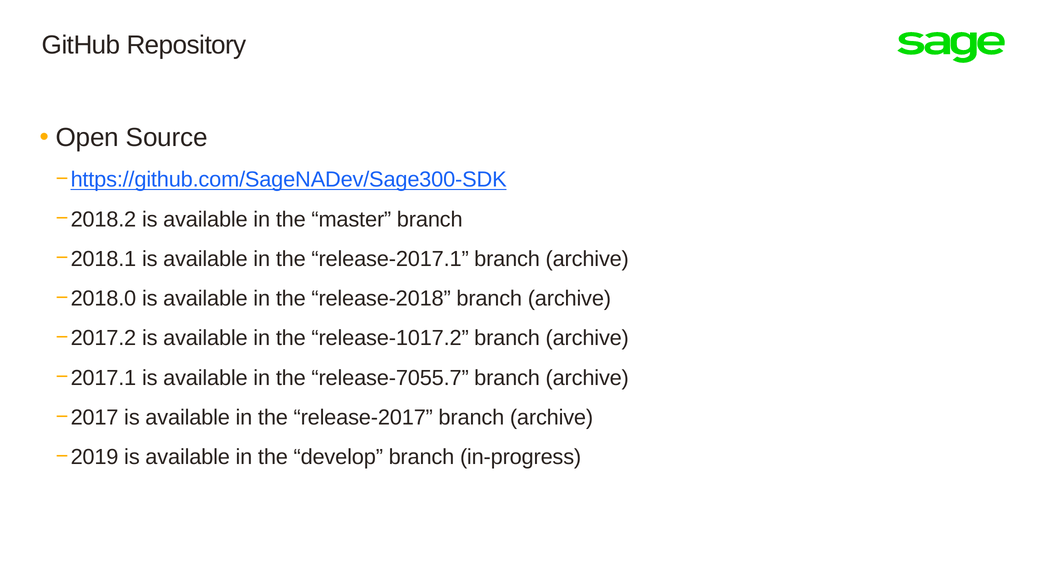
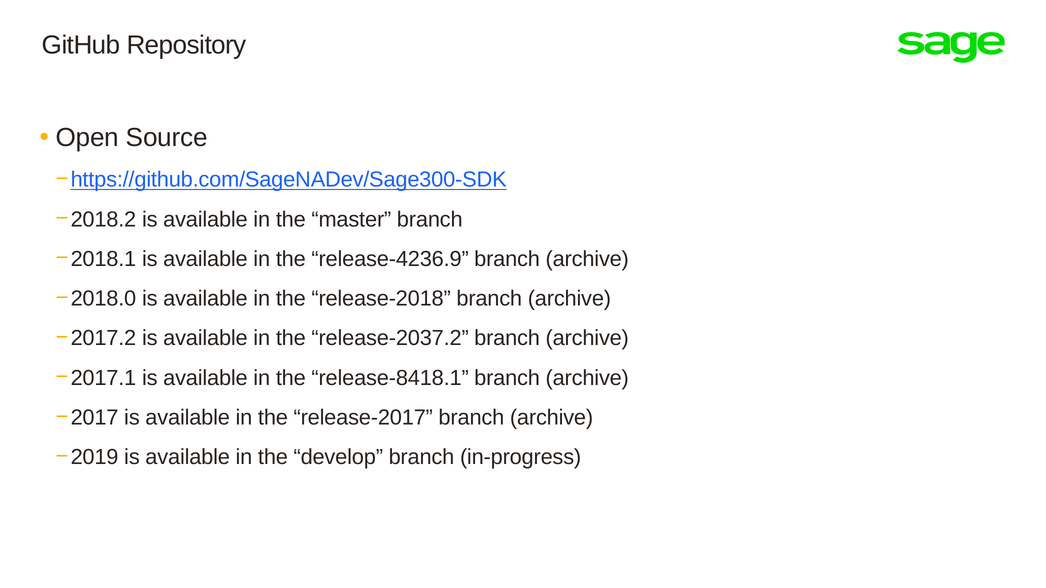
release-2017.1: release-2017.1 -> release-4236.9
release-1017.2: release-1017.2 -> release-2037.2
release-7055.7: release-7055.7 -> release-8418.1
